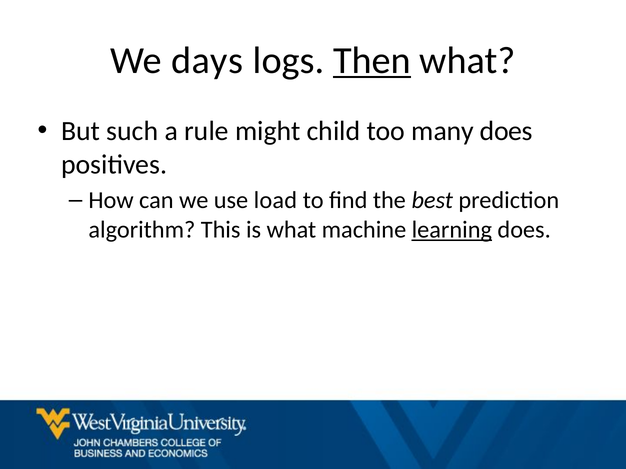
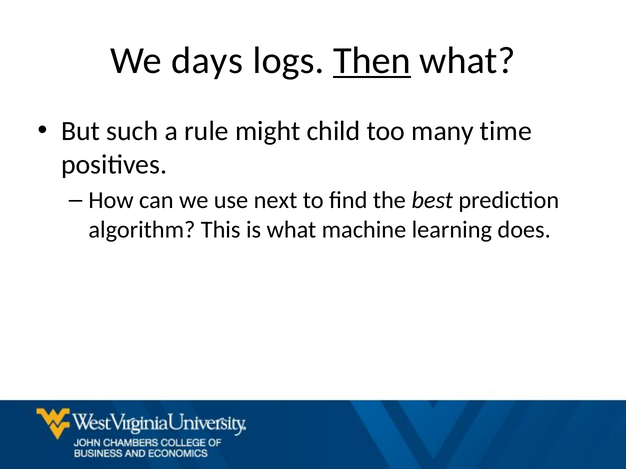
many does: does -> time
load: load -> next
learning underline: present -> none
